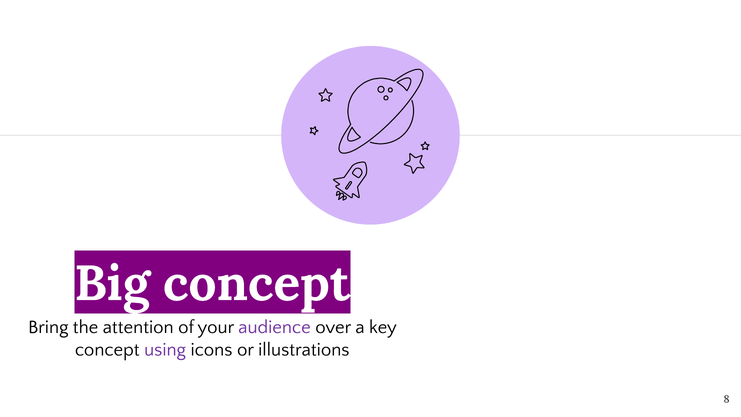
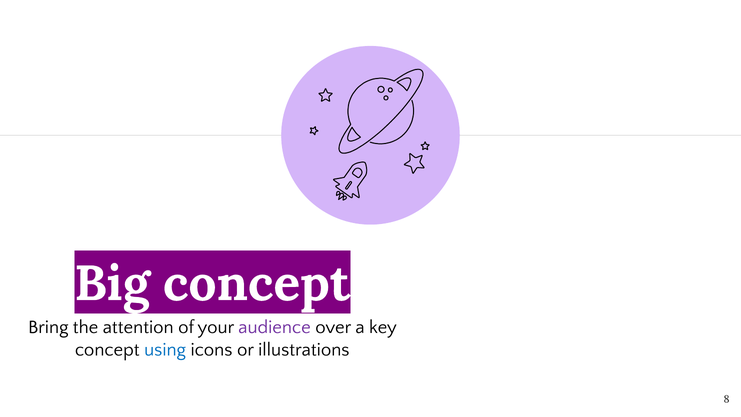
using colour: purple -> blue
